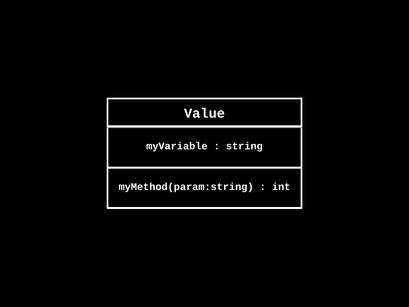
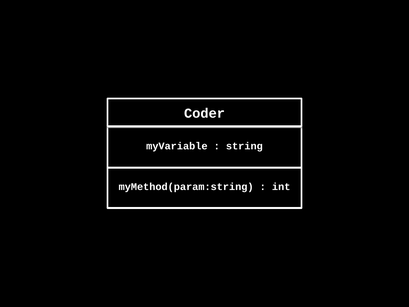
Value: Value -> Coder
